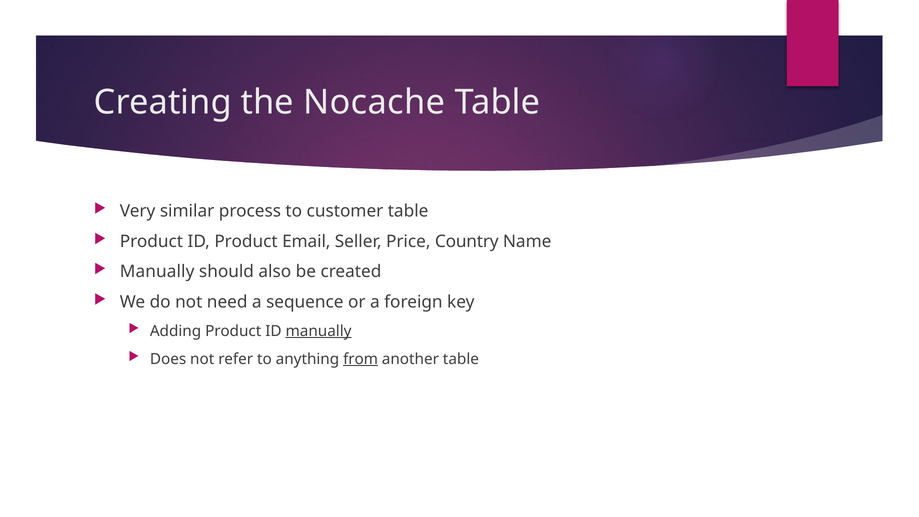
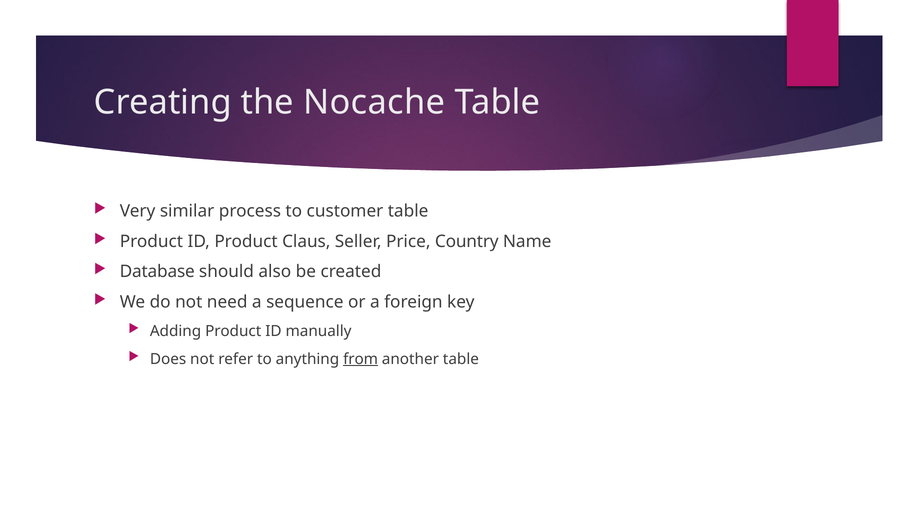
Email: Email -> Claus
Manually at (157, 272): Manually -> Database
manually at (319, 331) underline: present -> none
